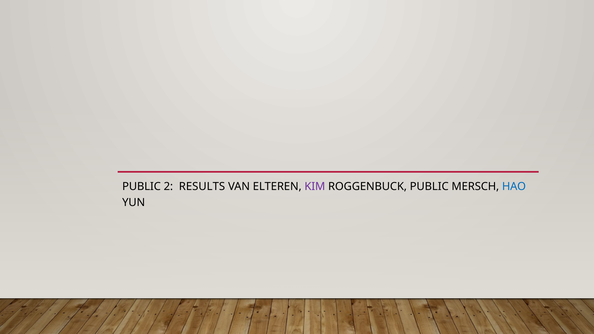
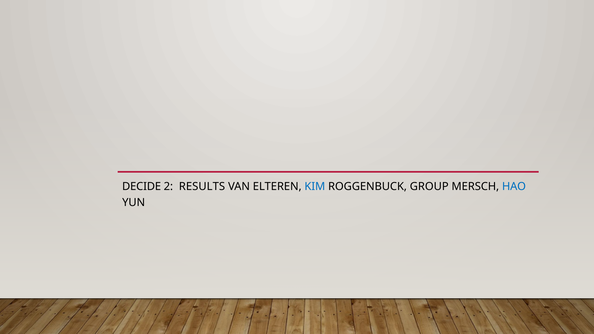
PUBLIC at (142, 187): PUBLIC -> DECIDE
KIM colour: purple -> blue
ROGGENBUCK PUBLIC: PUBLIC -> GROUP
